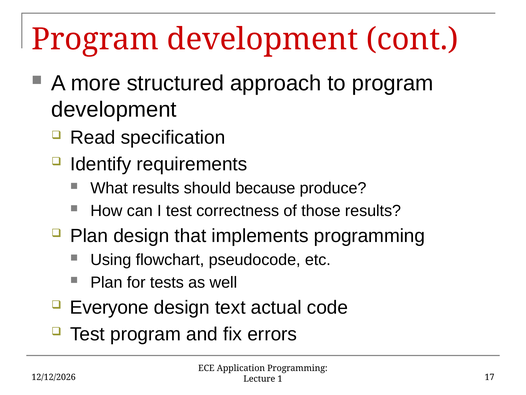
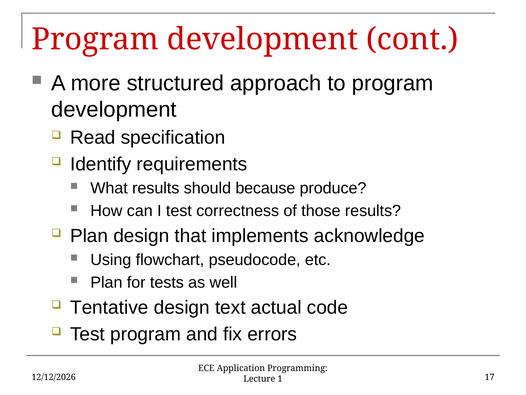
implements programming: programming -> acknowledge
Everyone: Everyone -> Tentative
